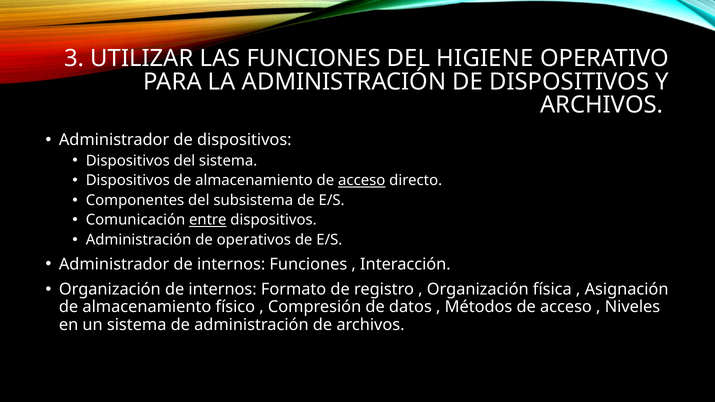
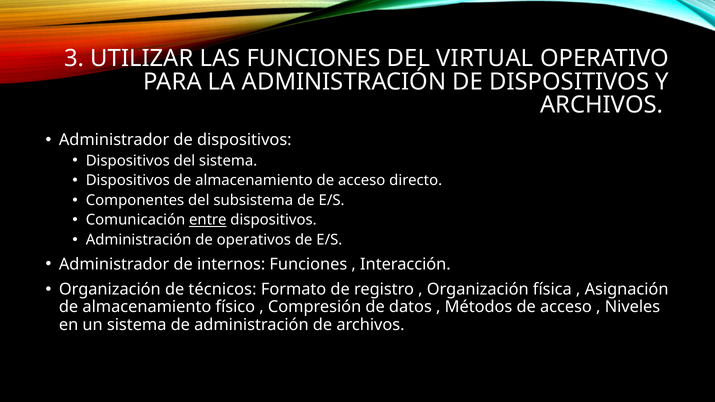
HIGIENE: HIGIENE -> VIRTUAL
acceso at (362, 181) underline: present -> none
Organización de internos: internos -> técnicos
